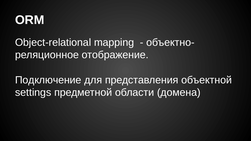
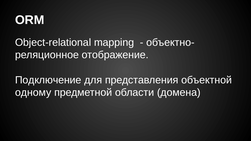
settings: settings -> одному
